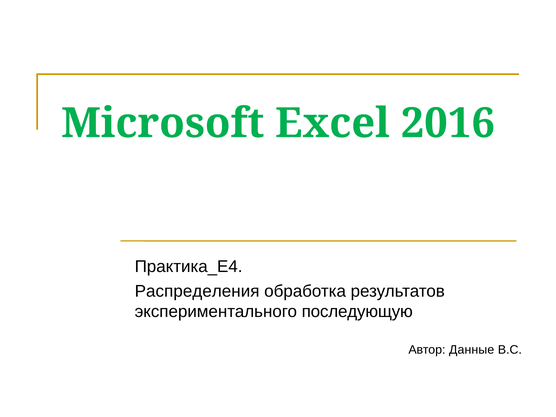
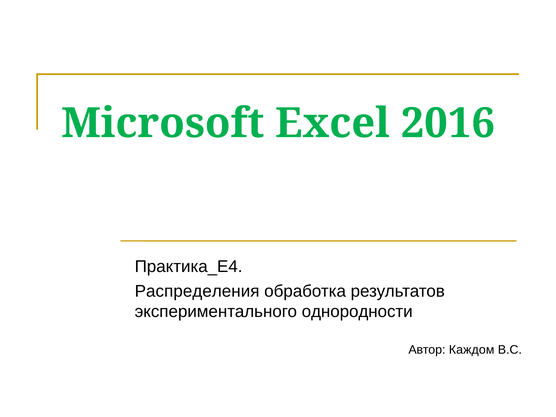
последующую: последующую -> однородности
Данные: Данные -> Каждом
